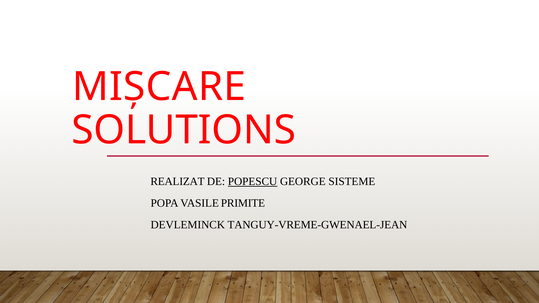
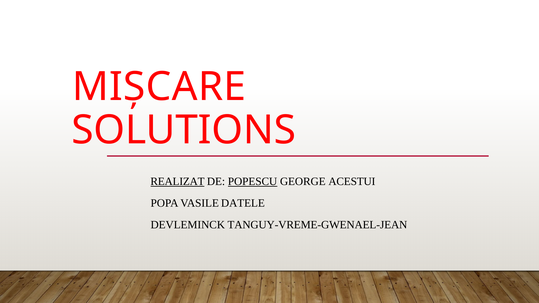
REALIZAT underline: none -> present
SISTEME: SISTEME -> ACESTUI
PRIMITE: PRIMITE -> DATELE
